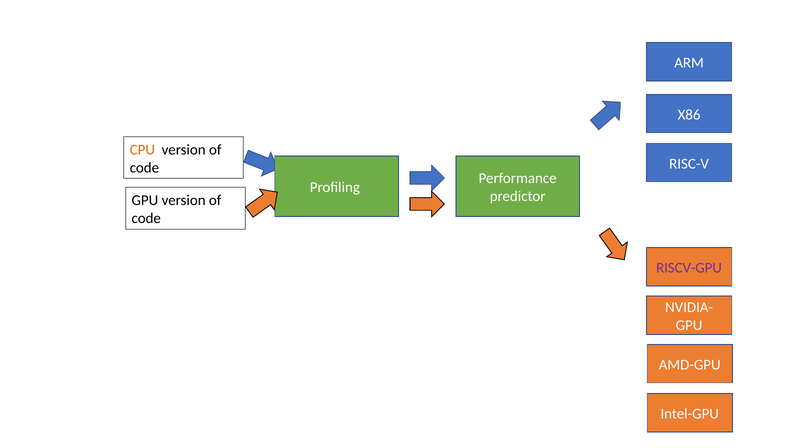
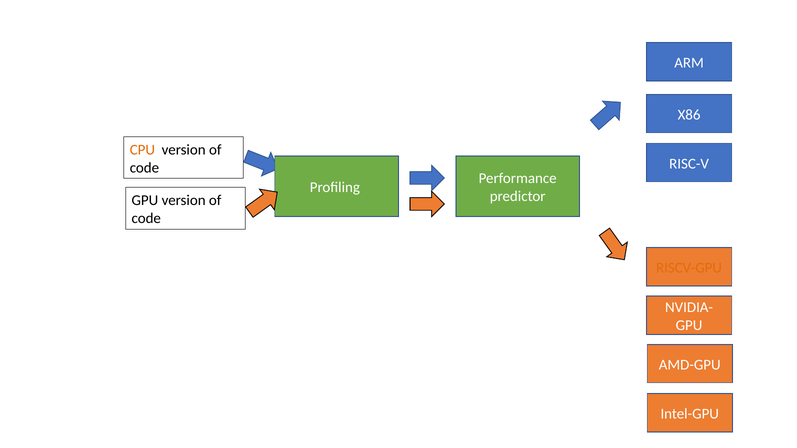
RISCV-GPU colour: purple -> orange
